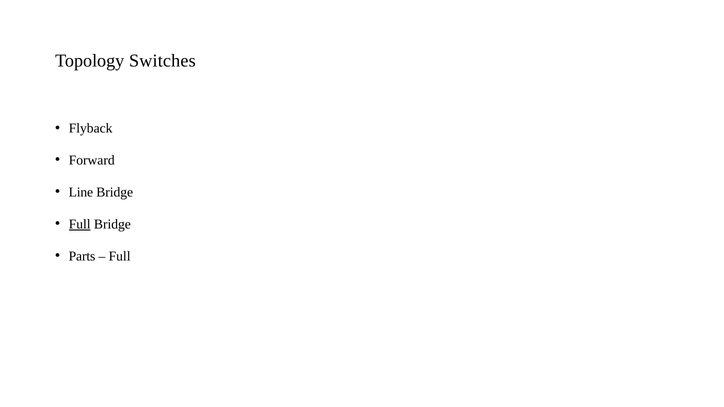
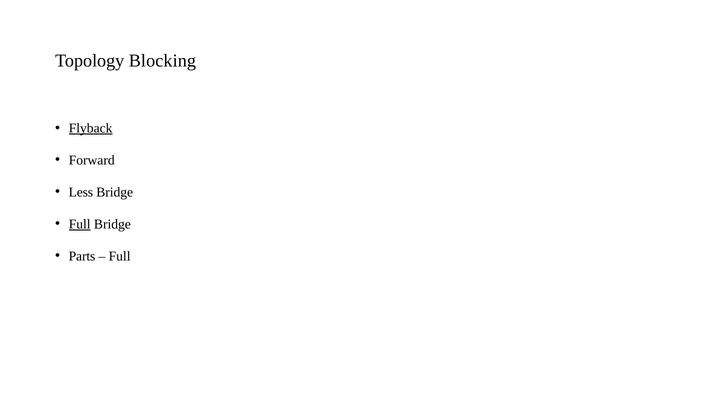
Switches: Switches -> Blocking
Flyback underline: none -> present
Line: Line -> Less
